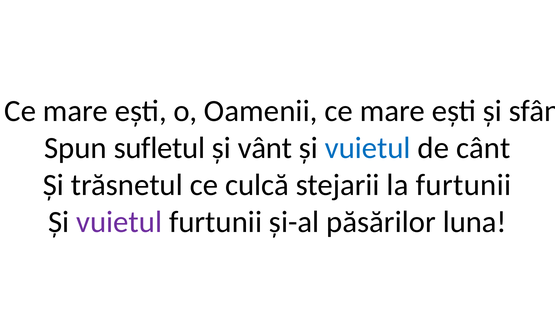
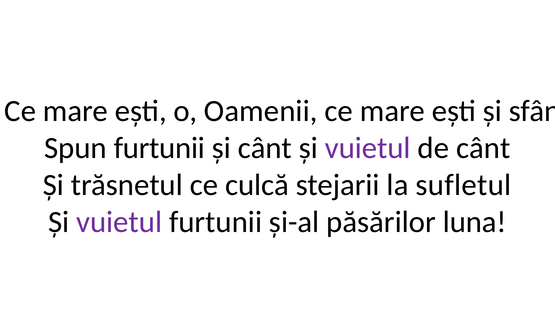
Spun sufletul: sufletul -> furtunii
și vânt: vânt -> cânt
vuietul at (368, 148) colour: blue -> purple
la furtunii: furtunii -> sufletul
